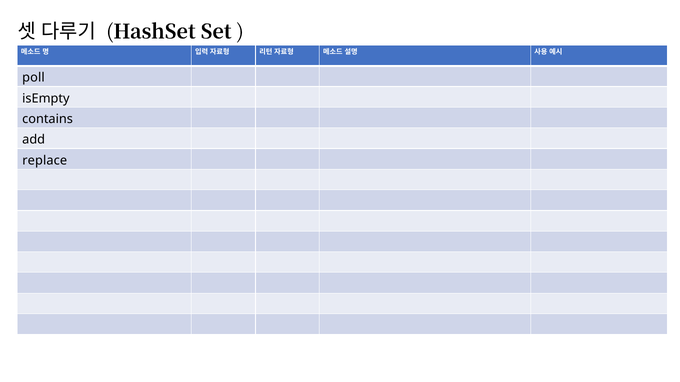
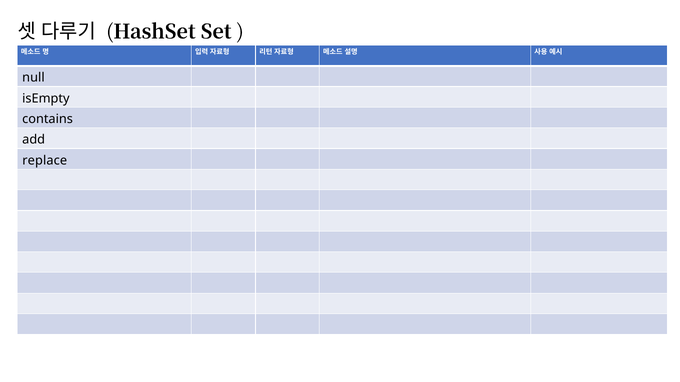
poll: poll -> null
